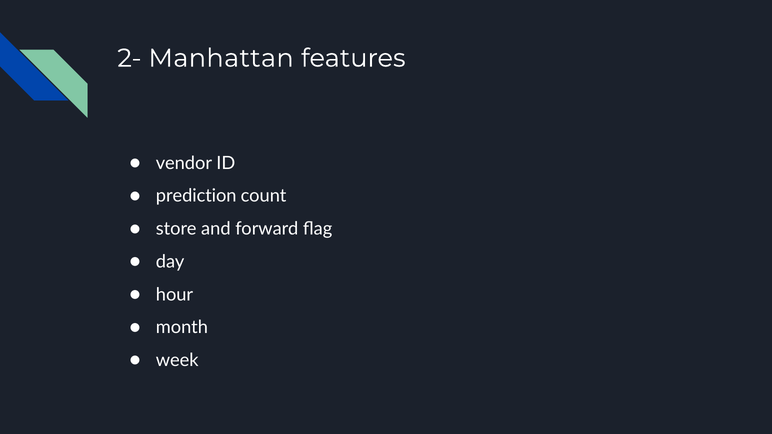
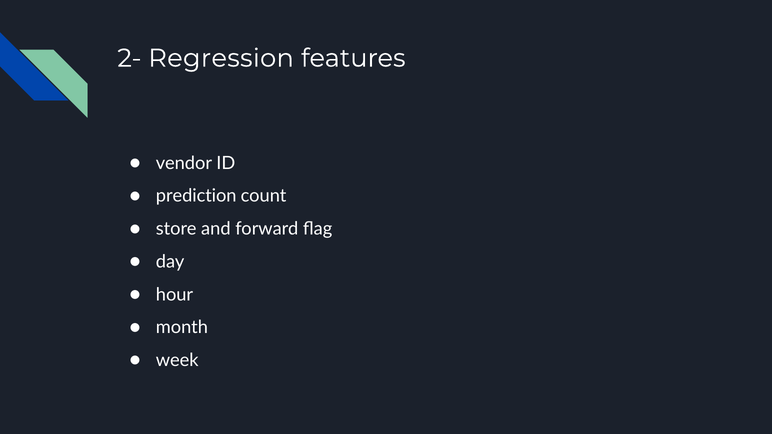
Manhattan: Manhattan -> Regression
